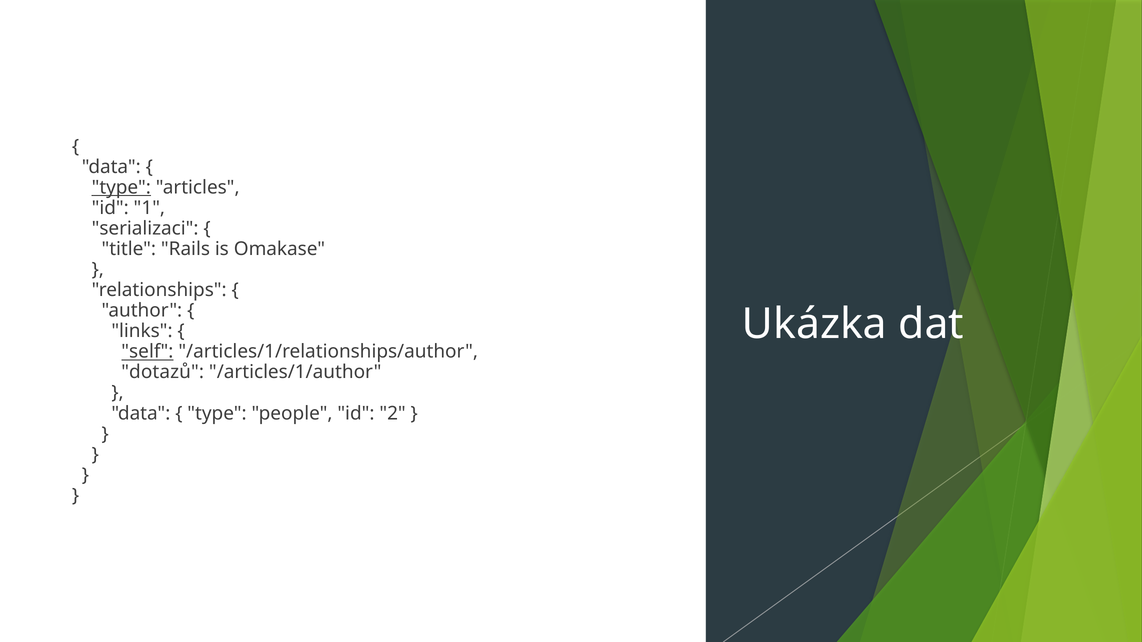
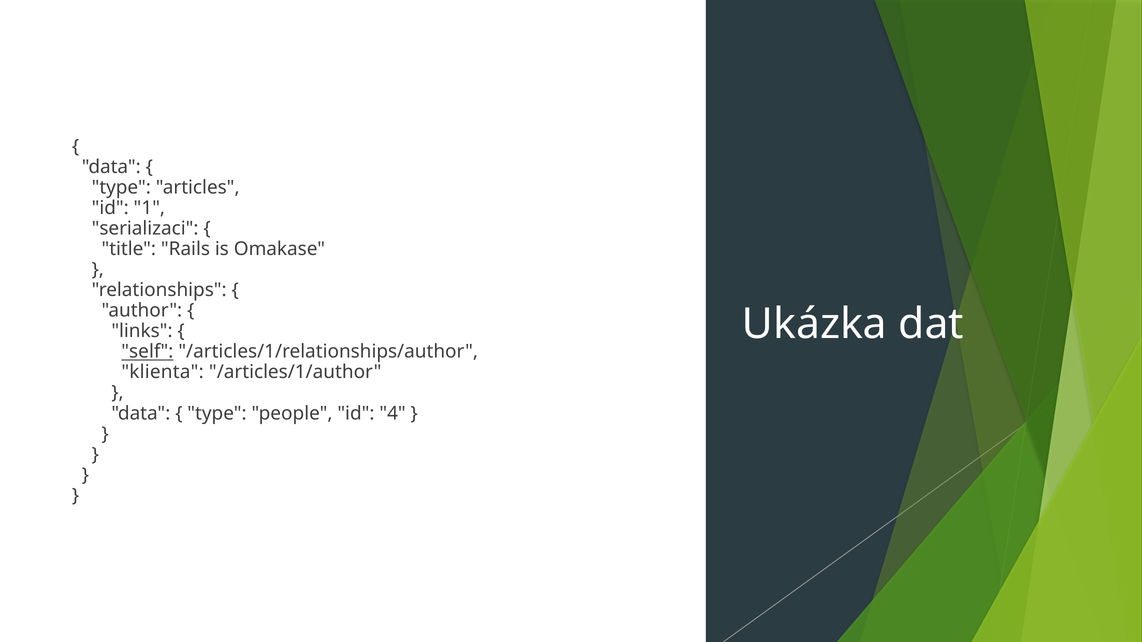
type at (121, 188) underline: present -> none
dotazů: dotazů -> klienta
2: 2 -> 4
